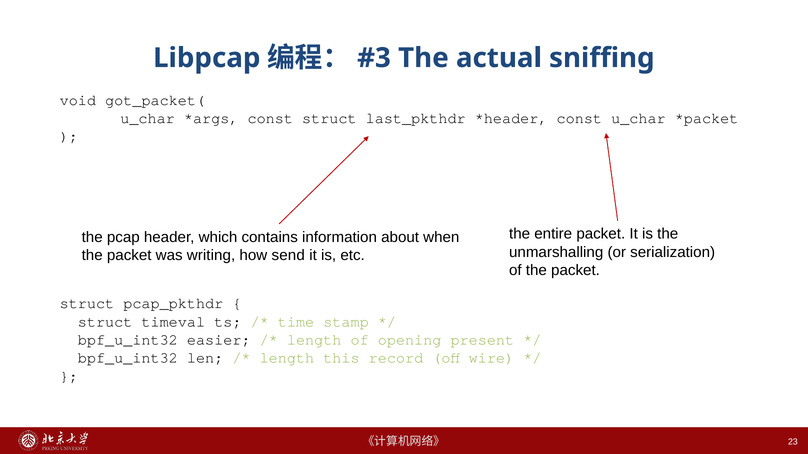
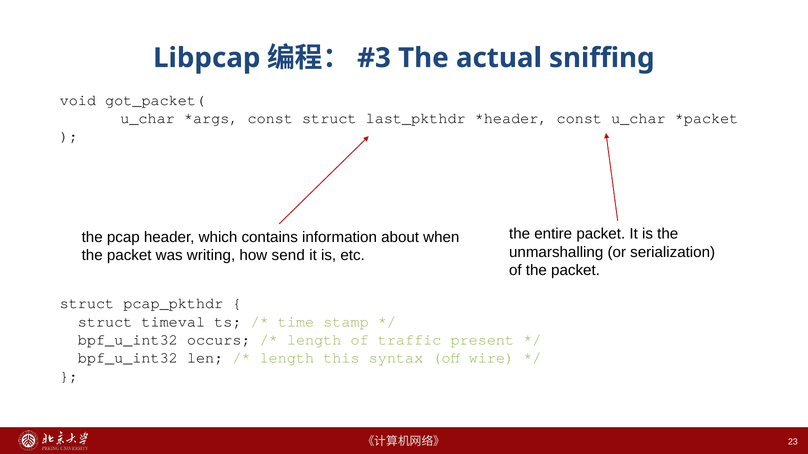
easier: easier -> occurs
opening: opening -> traffic
record: record -> syntax
